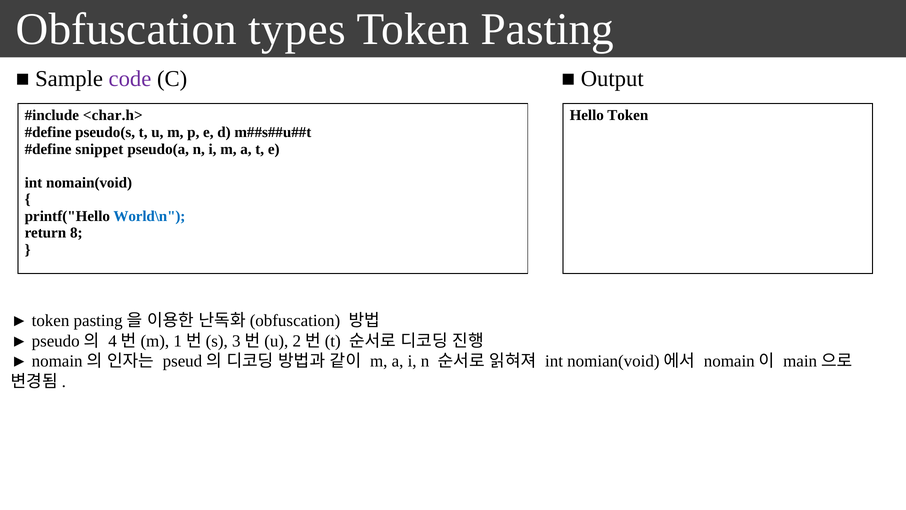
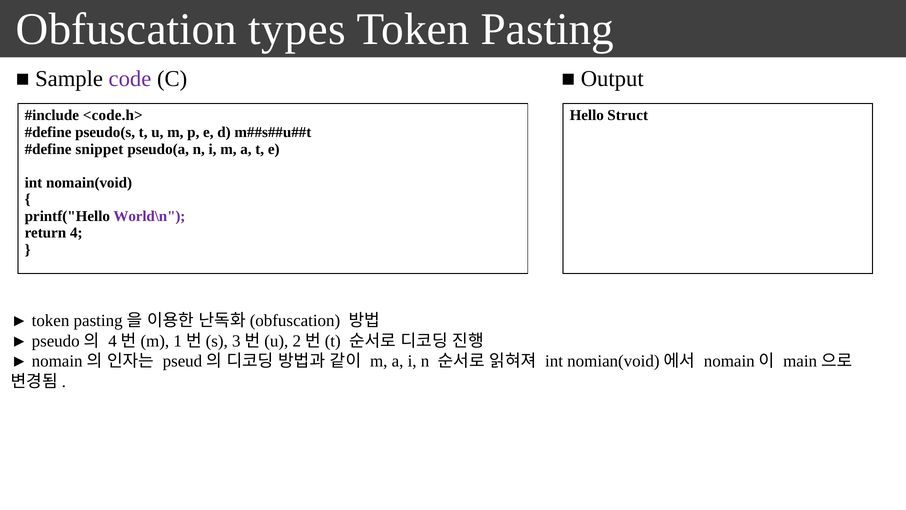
<char.h>: <char.h> -> <code.h>
Hello Token: Token -> Struct
World\n colour: blue -> purple
8: 8 -> 4
